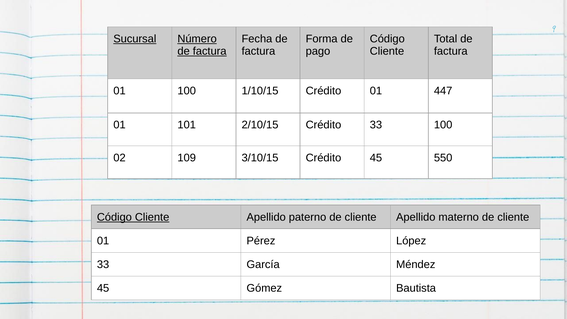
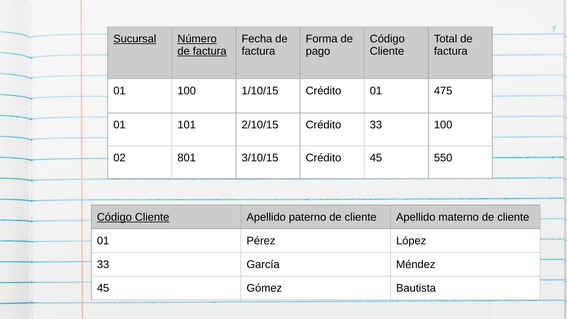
447: 447 -> 475
109: 109 -> 801
